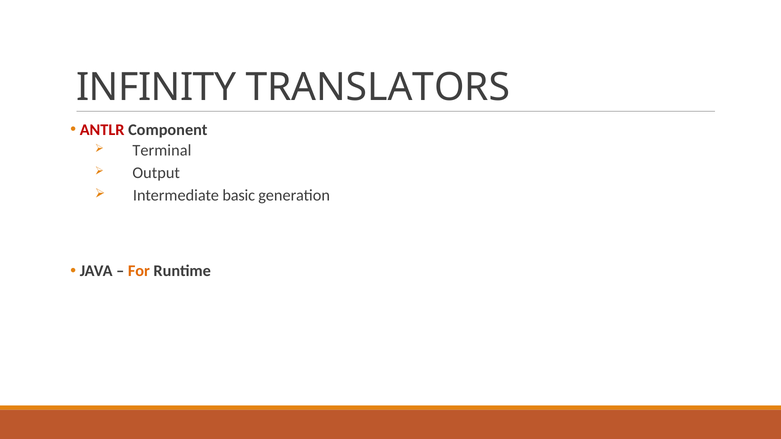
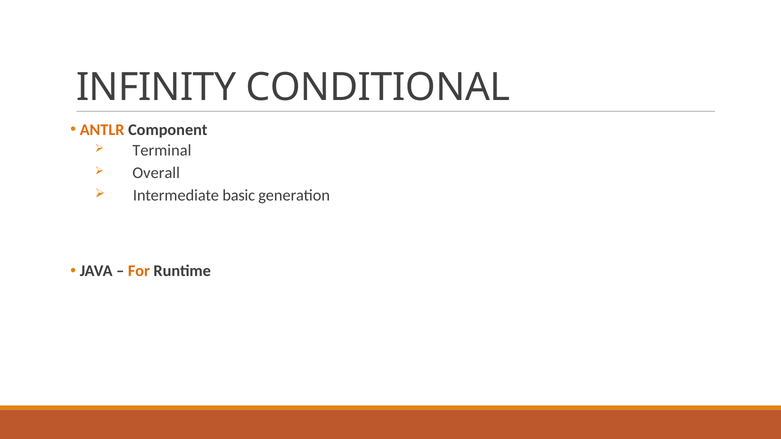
TRANSLATORS: TRANSLATORS -> CONDITIONAL
ANTLR colour: red -> orange
Output: Output -> Overall
